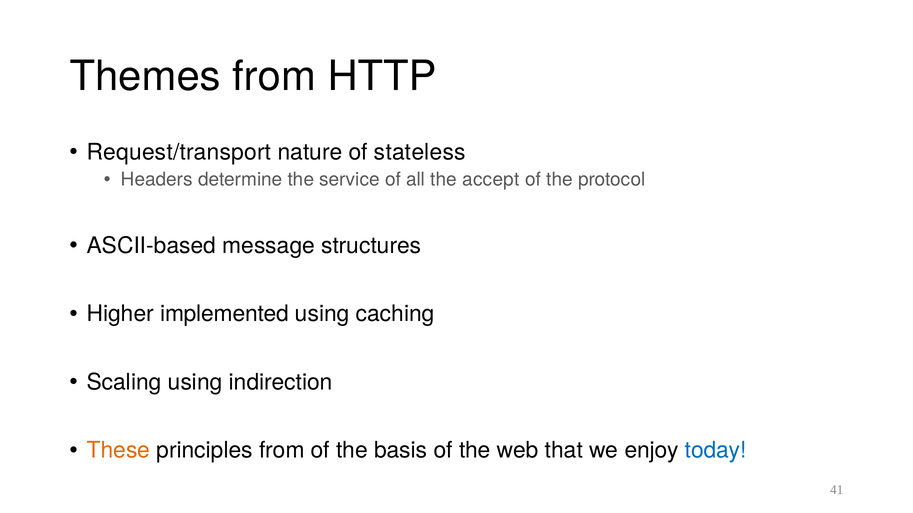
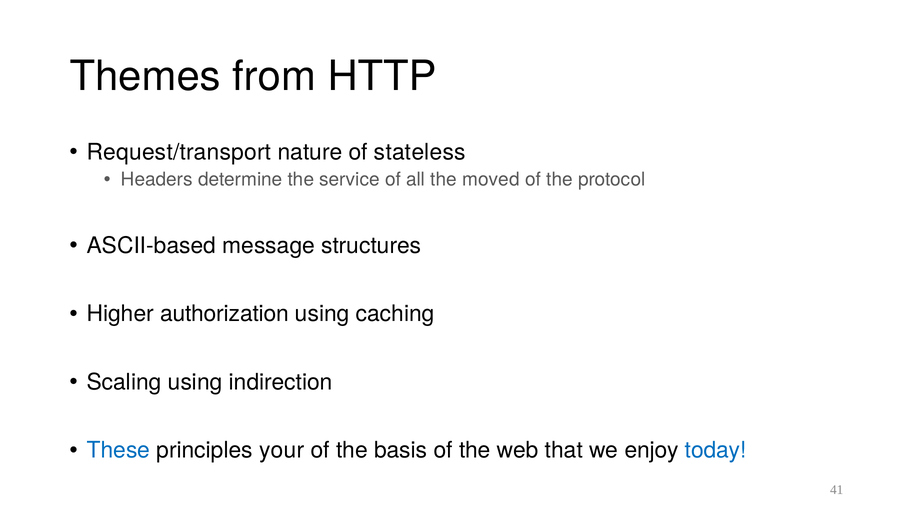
accept: accept -> moved
implemented: implemented -> authorization
These colour: orange -> blue
principles from: from -> your
